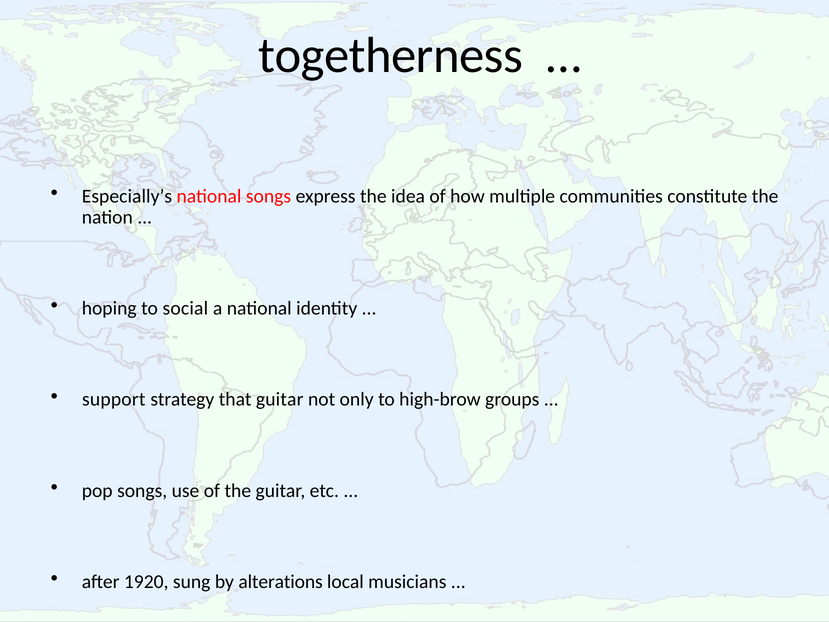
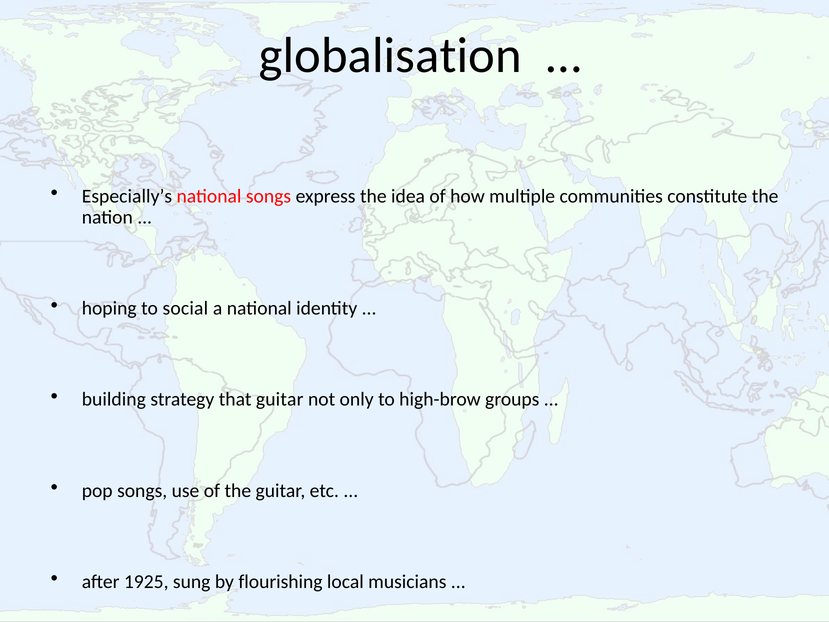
togetherness: togetherness -> globalisation
support: support -> building
1920: 1920 -> 1925
alterations: alterations -> flourishing
